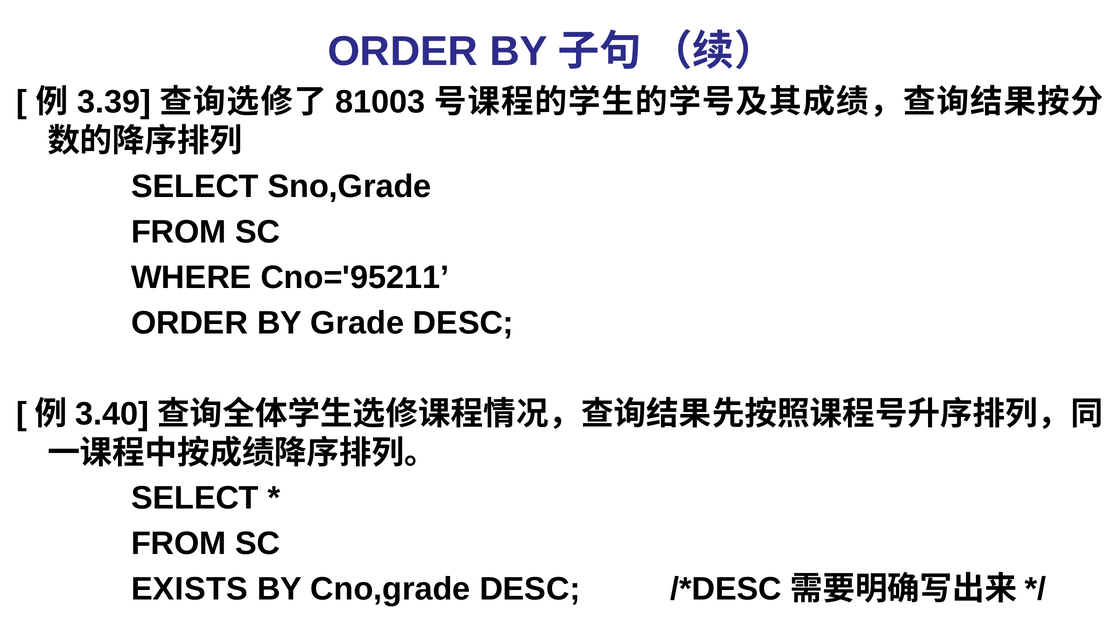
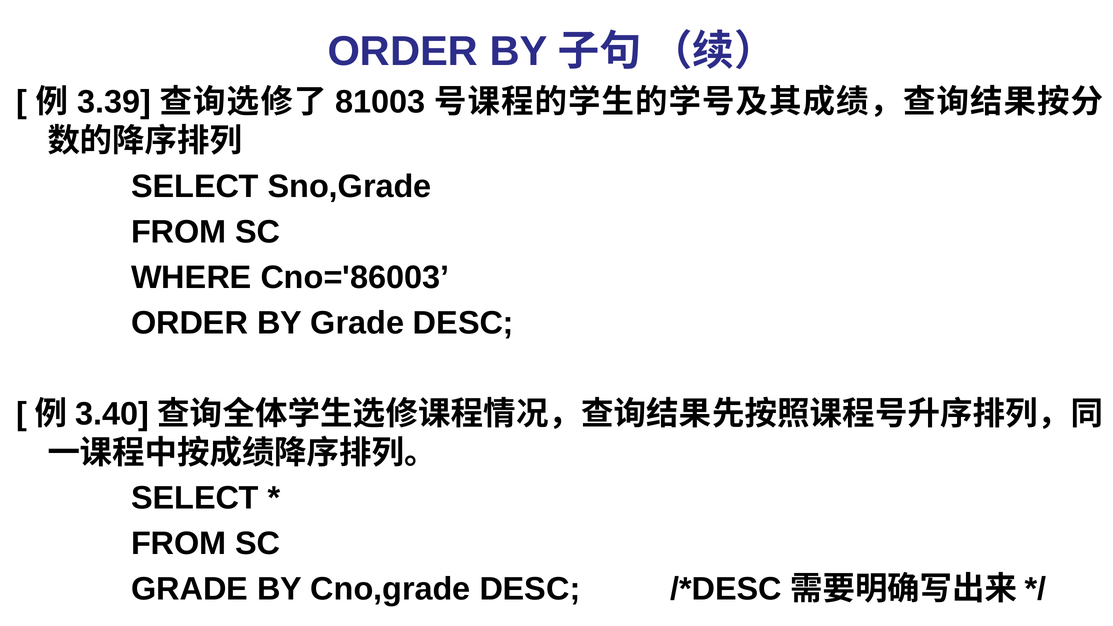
Cno='95211: Cno='95211 -> Cno='86003
EXISTS at (189, 589): EXISTS -> GRADE
